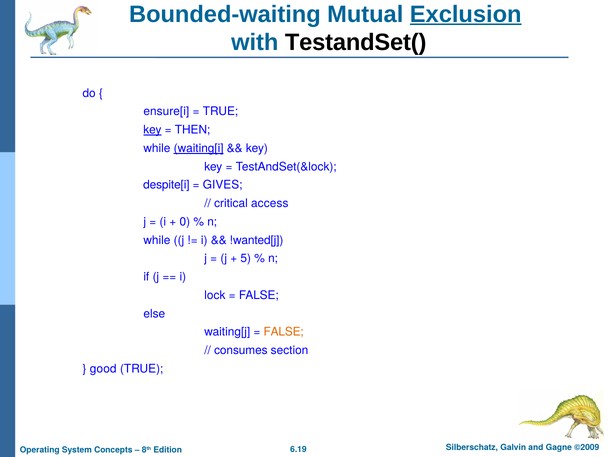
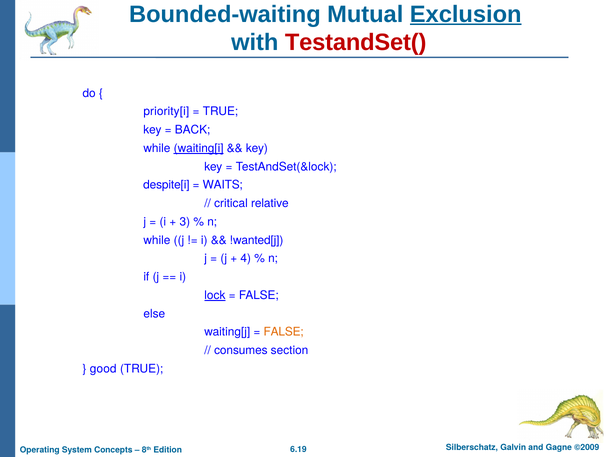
TestandSet( colour: black -> red
ensure[i: ensure[i -> priority[i
key at (152, 130) underline: present -> none
THEN: THEN -> BACK
GIVES: GIVES -> WAITS
access: access -> relative
0: 0 -> 3
5: 5 -> 4
lock underline: none -> present
